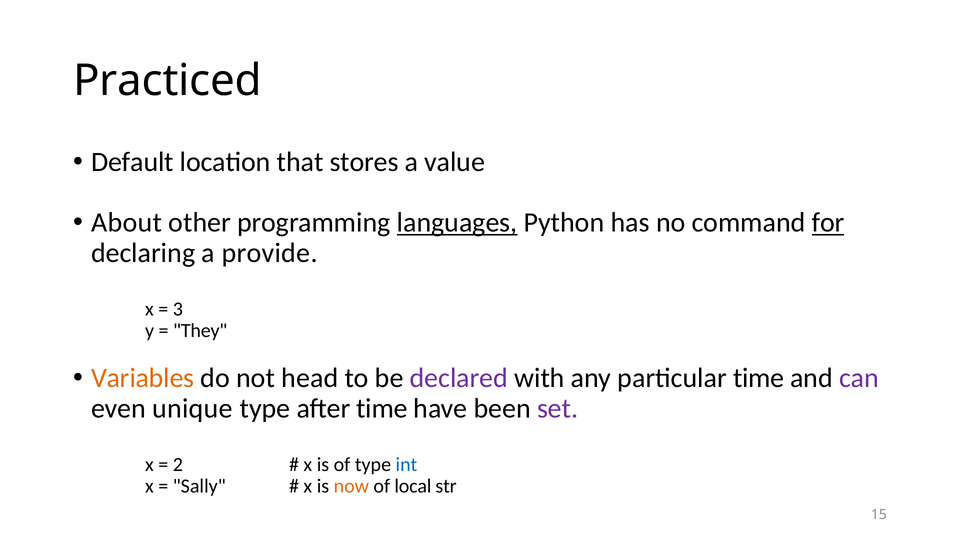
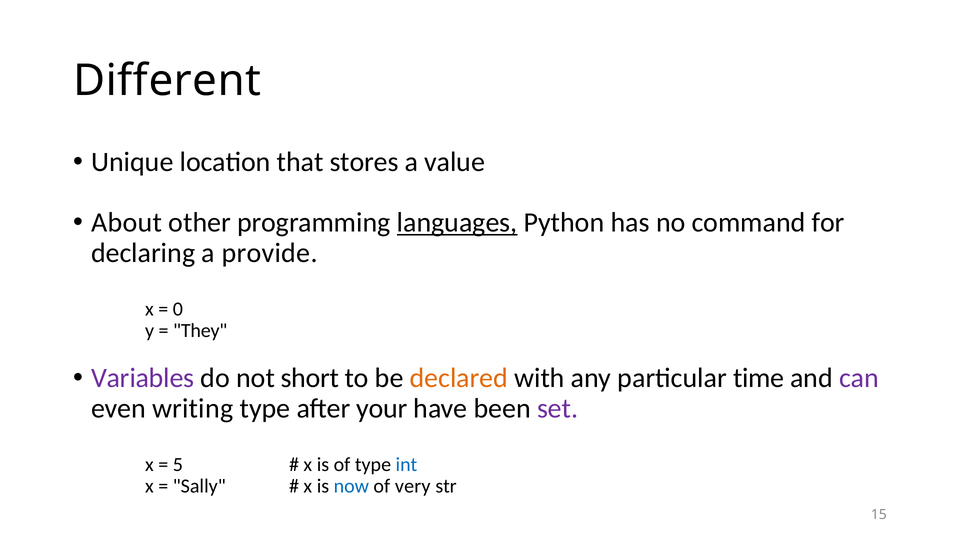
Practiced: Practiced -> Different
Default: Default -> Unique
for underline: present -> none
3: 3 -> 0
Variables colour: orange -> purple
head: head -> short
declared colour: purple -> orange
unique: unique -> writing
after time: time -> your
2: 2 -> 5
now colour: orange -> blue
local: local -> very
